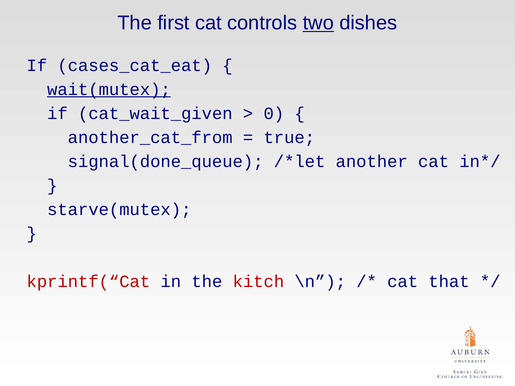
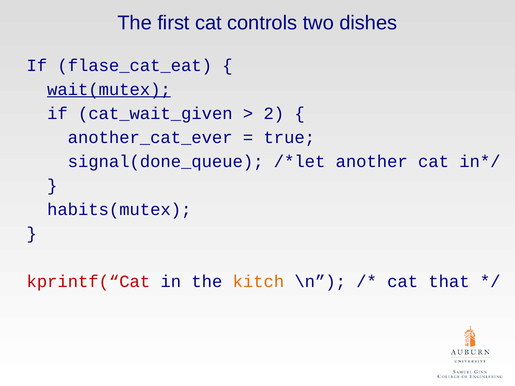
two underline: present -> none
cases_cat_eat: cases_cat_eat -> flase_cat_eat
0: 0 -> 2
another_cat_from: another_cat_from -> another_cat_ever
starve(mutex: starve(mutex -> habits(mutex
kitch colour: red -> orange
